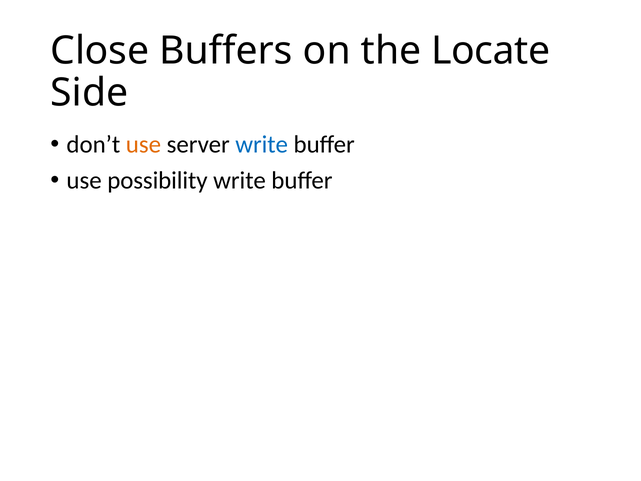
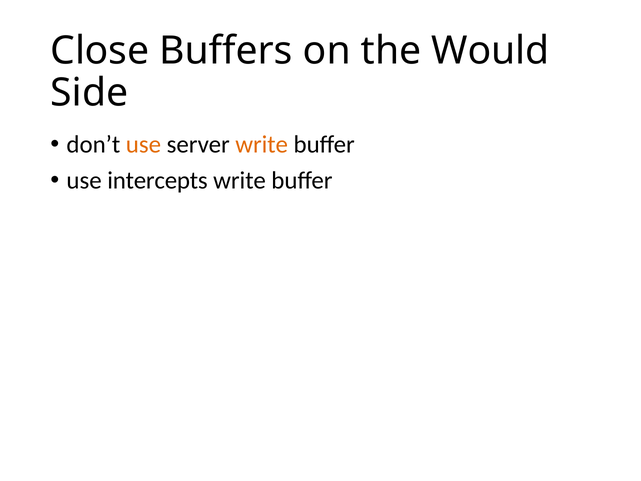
Locate: Locate -> Would
write at (262, 145) colour: blue -> orange
possibility: possibility -> intercepts
